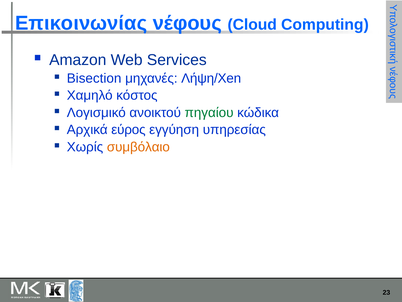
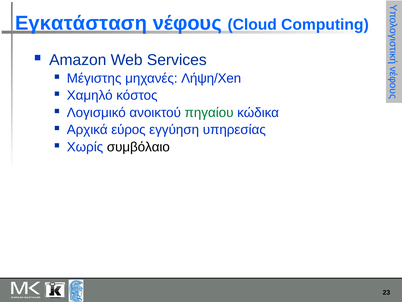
Επικοινωνίας: Επικοινωνίας -> Εγκατάσταση
Bisection: Bisection -> Μέγιστης
συμβόλαιο colour: orange -> black
